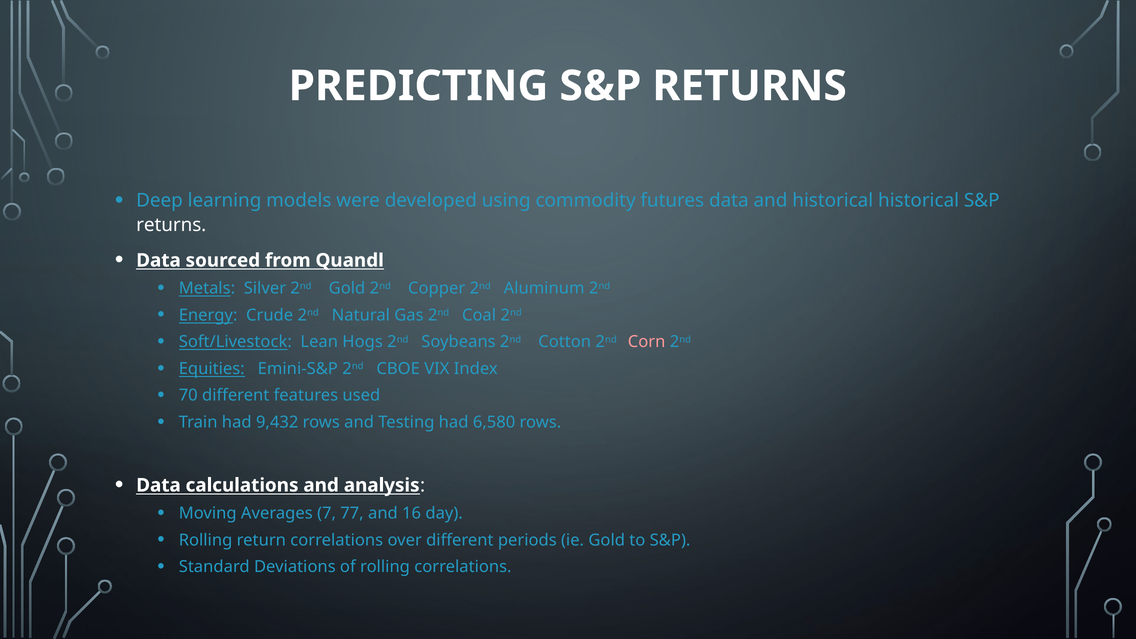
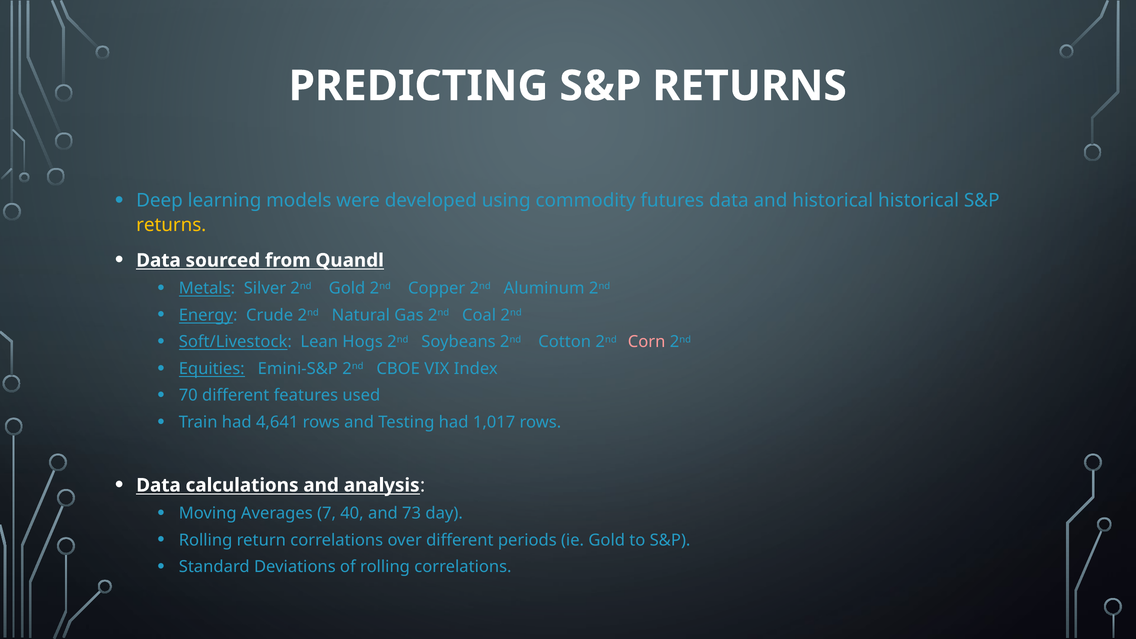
returns at (171, 225) colour: white -> yellow
9,432: 9,432 -> 4,641
6,580: 6,580 -> 1,017
77: 77 -> 40
16: 16 -> 73
